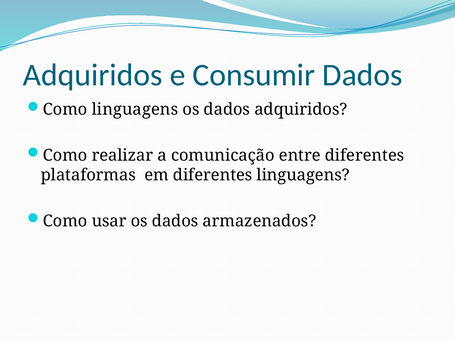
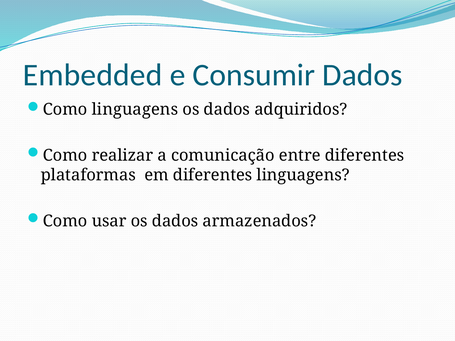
Adquiridos at (93, 75): Adquiridos -> Embedded
